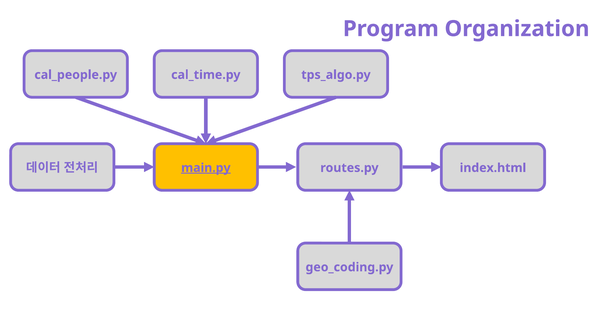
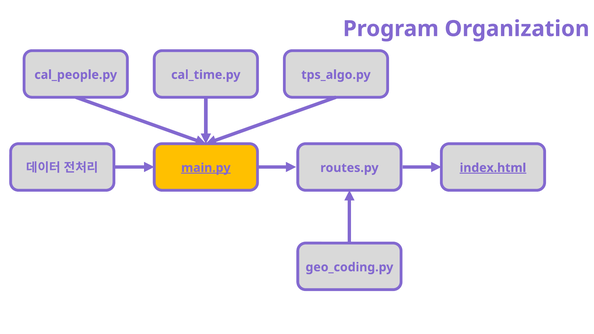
index.html underline: none -> present
